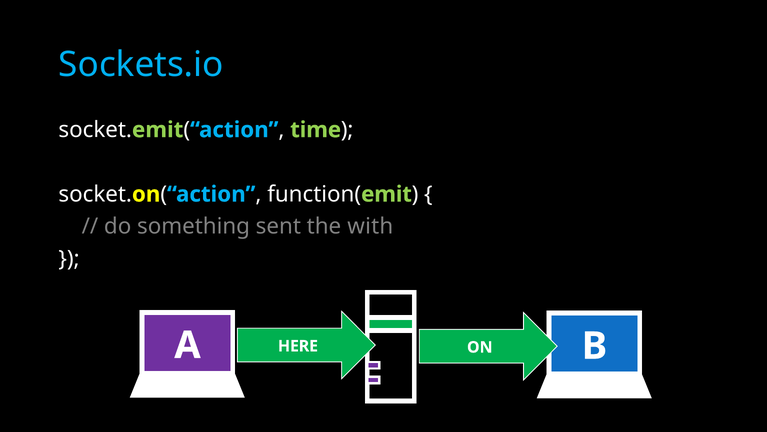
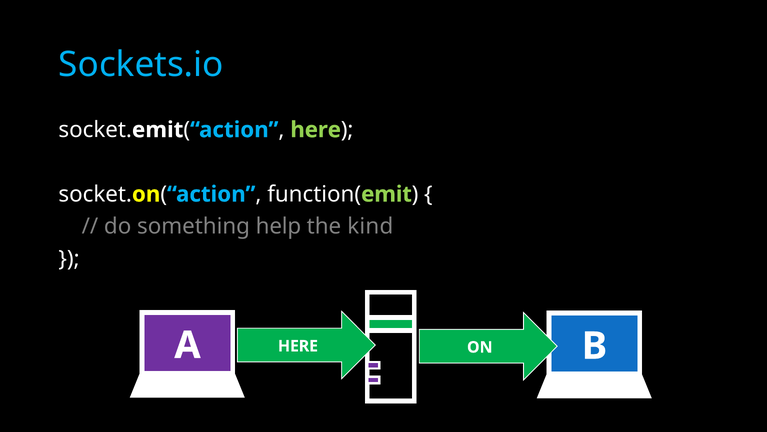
emit at (158, 130) colour: light green -> white
time at (316, 130): time -> here
sent: sent -> help
with: with -> kind
